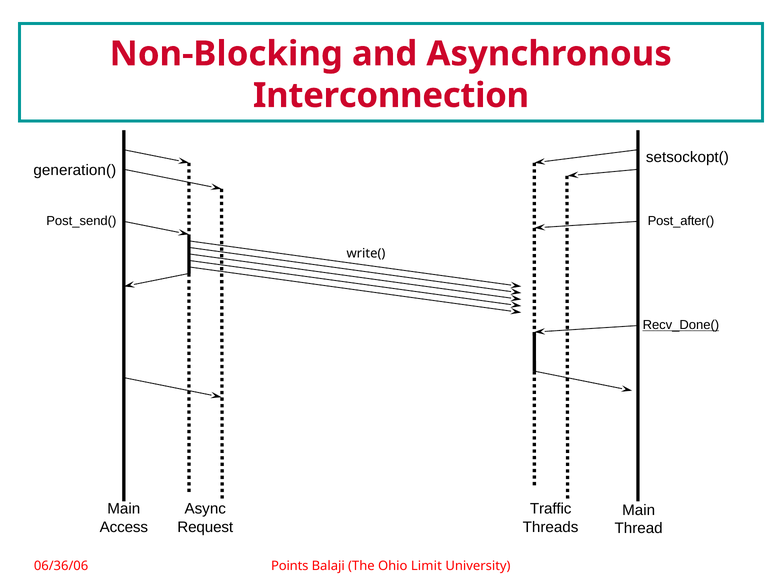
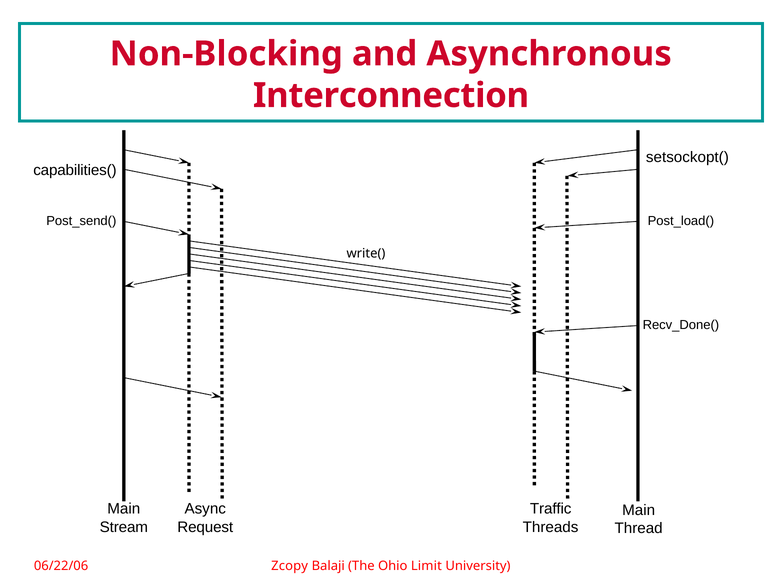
generation(: generation( -> capabilities(
Post_after(: Post_after( -> Post_load(
Recv_Done( underline: present -> none
Access: Access -> Stream
06/36/06: 06/36/06 -> 06/22/06
Points: Points -> Zcopy
